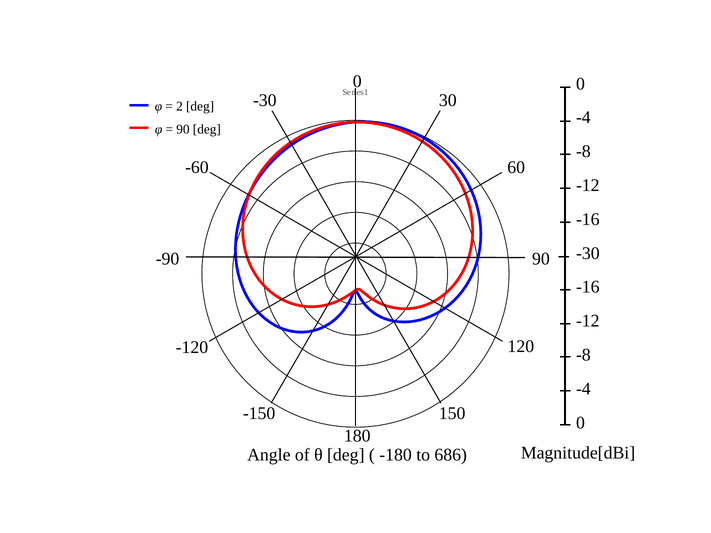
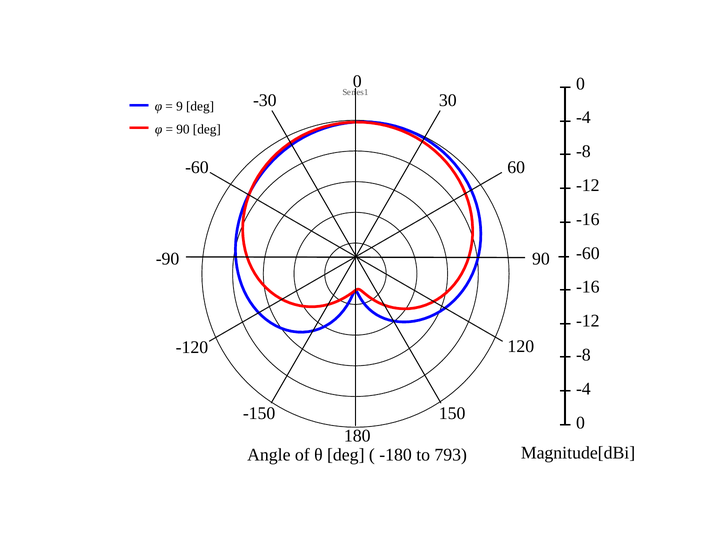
2: 2 -> 9
-30 at (588, 253): -30 -> -60
686: 686 -> 793
